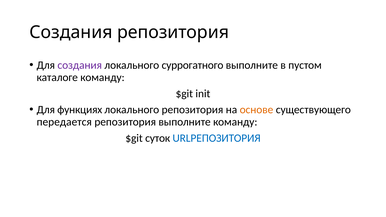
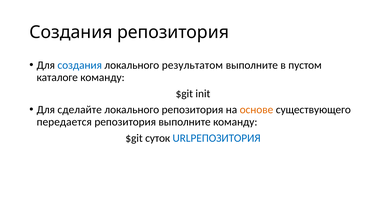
создания at (80, 65) colour: purple -> blue
суррогатного: суррогатного -> результатом
функциях: функциях -> сделайте
